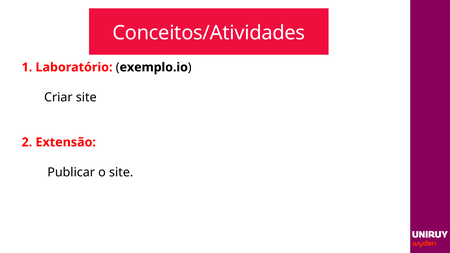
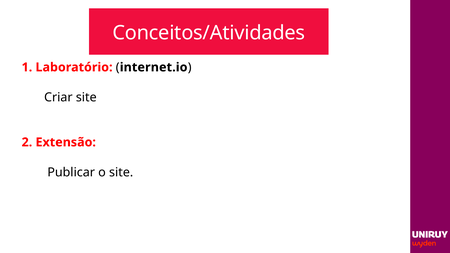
exemplo.io: exemplo.io -> internet.io
